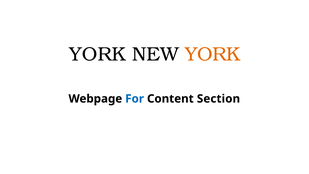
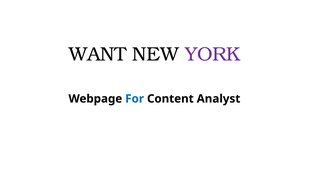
YORK at (97, 54): YORK -> WANT
YORK at (213, 54) colour: orange -> purple
Section: Section -> Analyst
